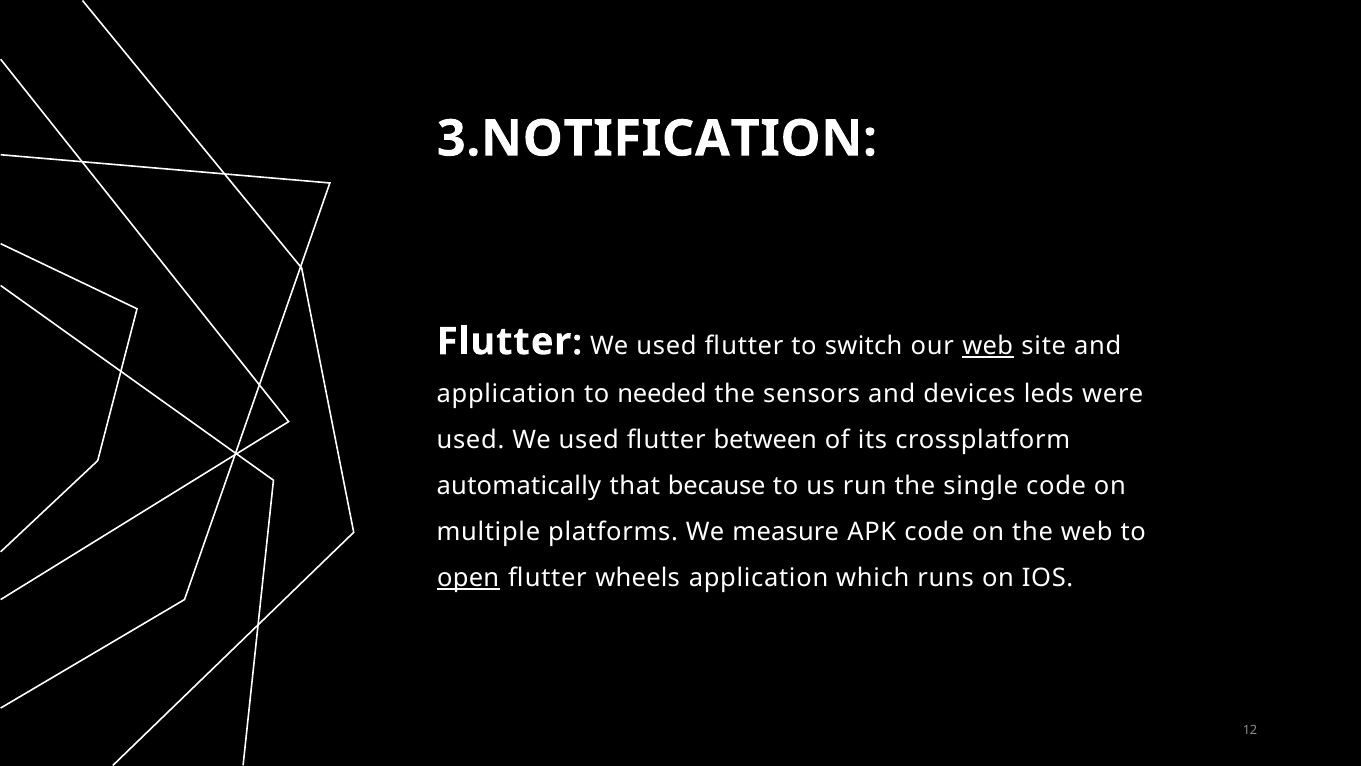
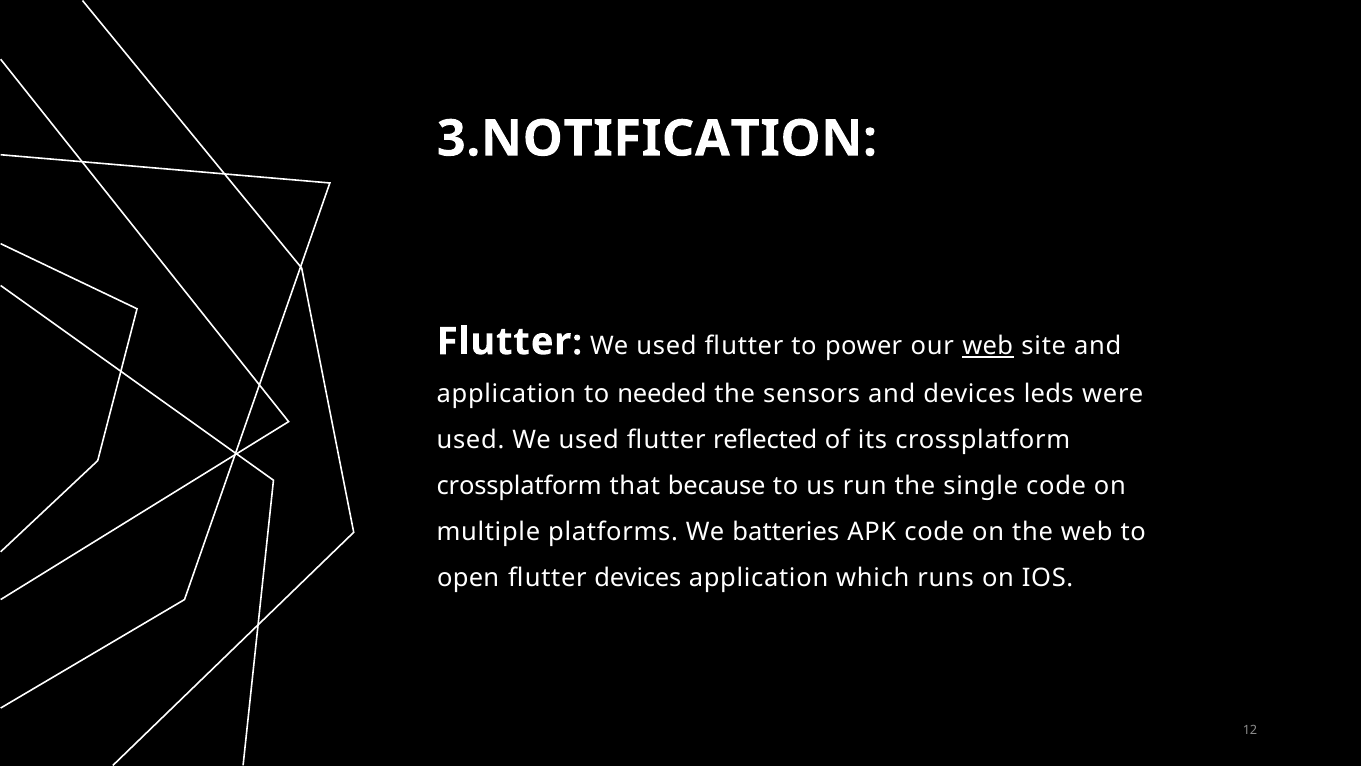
switch: switch -> power
between: between -> reflected
automatically at (519, 486): automatically -> crossplatform
measure: measure -> batteries
open underline: present -> none
flutter wheels: wheels -> devices
